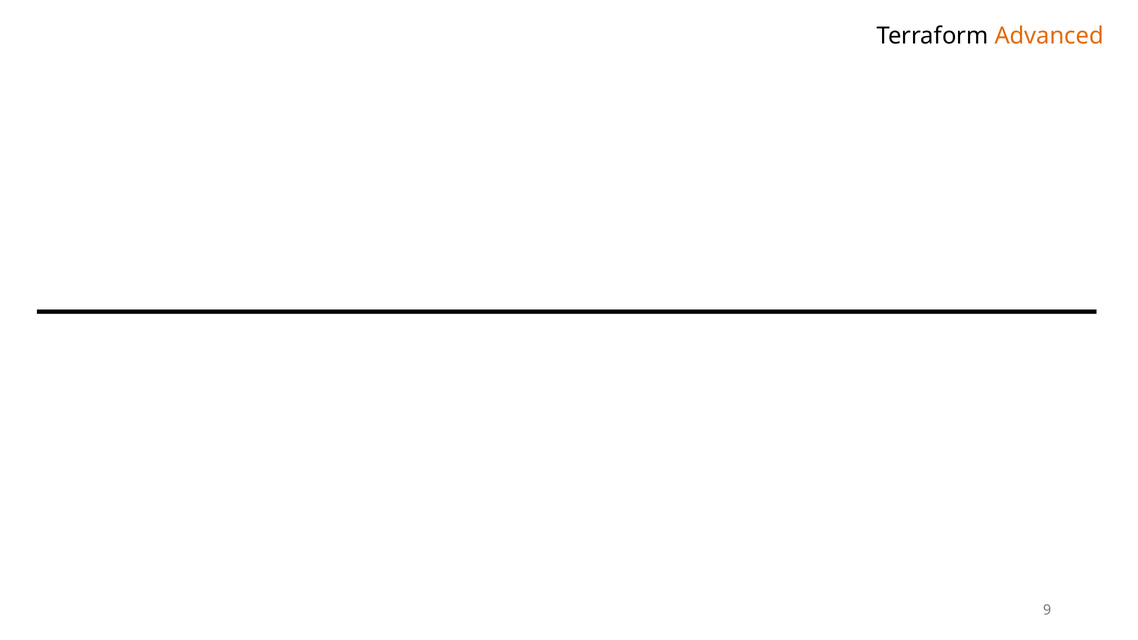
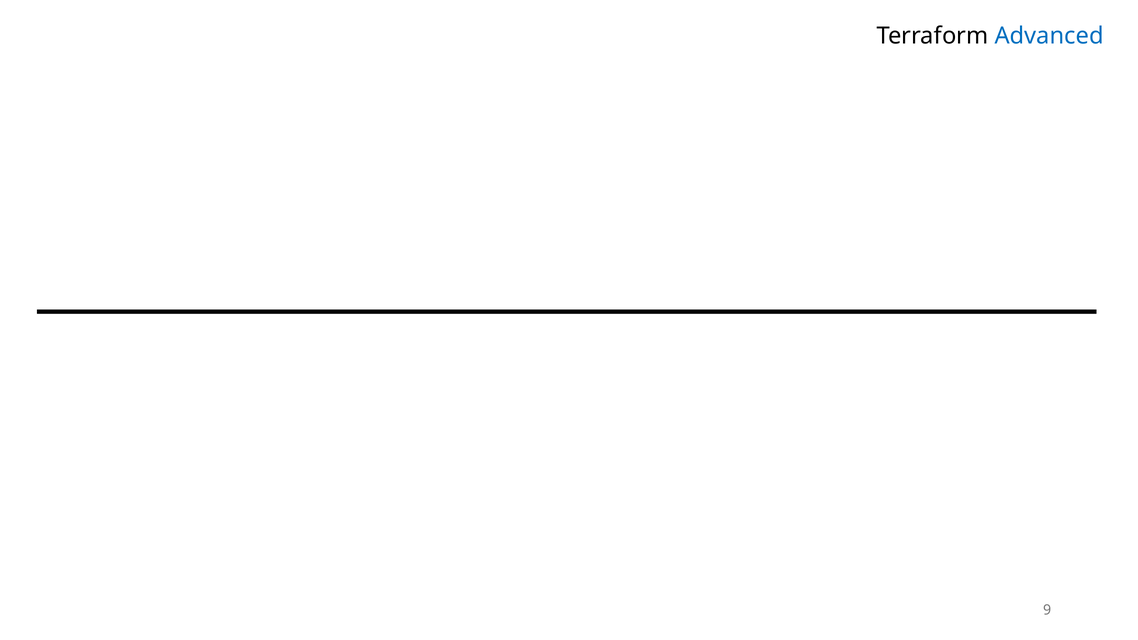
Advanced colour: orange -> blue
